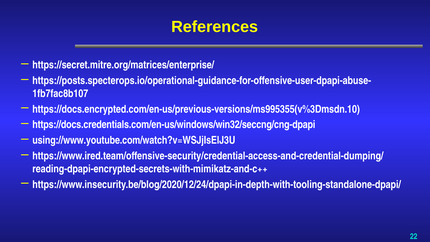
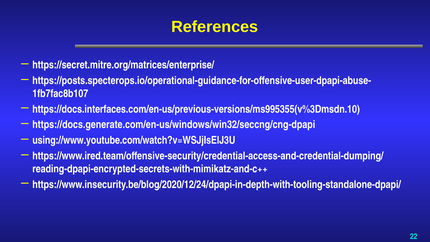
https://docs.encrypted.com/en-us/previous-versions/ms995355(v%3Dmsdn.10: https://docs.encrypted.com/en-us/previous-versions/ms995355(v%3Dmsdn.10 -> https://docs.interfaces.com/en-us/previous-versions/ms995355(v%3Dmsdn.10
https://docs.credentials.com/en-us/windows/win32/seccng/cng-dpapi: https://docs.credentials.com/en-us/windows/win32/seccng/cng-dpapi -> https://docs.generate.com/en-us/windows/win32/seccng/cng-dpapi
